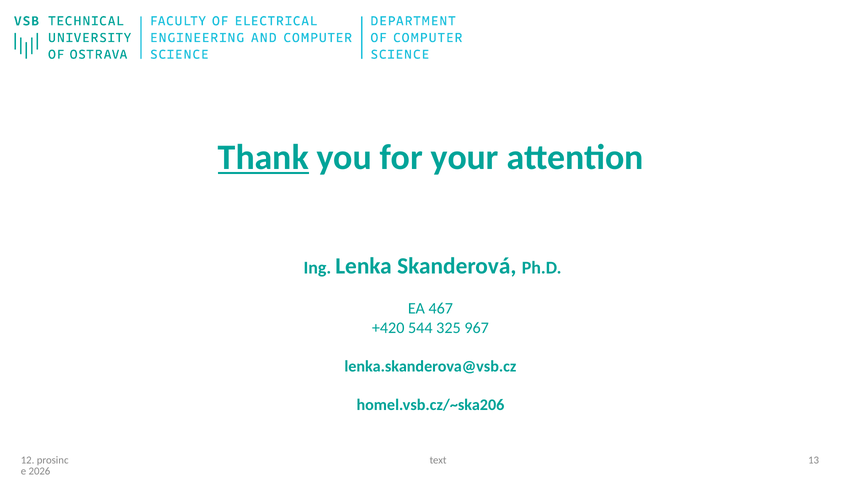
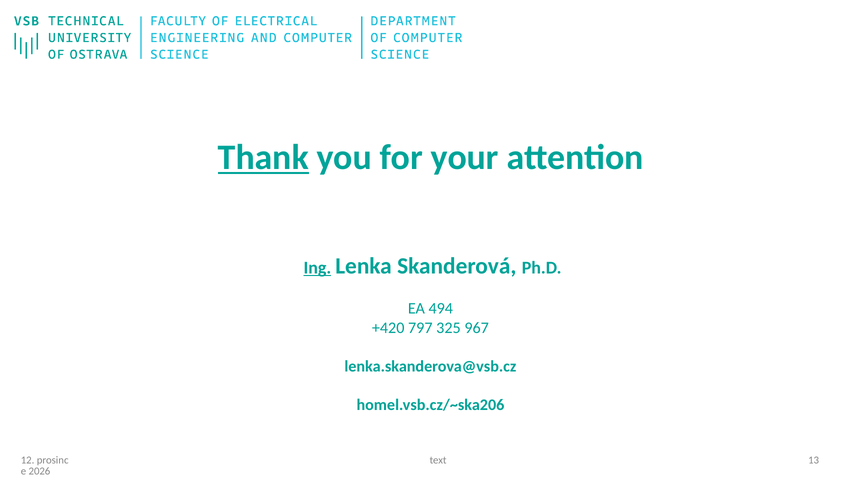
Ing underline: none -> present
467: 467 -> 494
544: 544 -> 797
